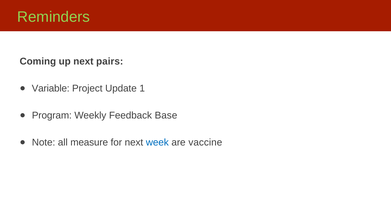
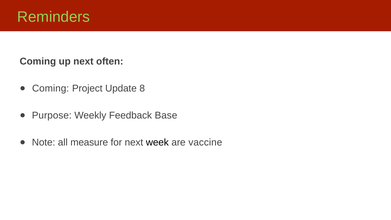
pairs: pairs -> often
Variable at (51, 88): Variable -> Coming
1: 1 -> 8
Program: Program -> Purpose
week colour: blue -> black
